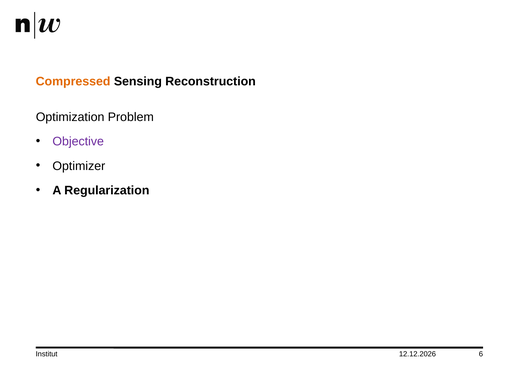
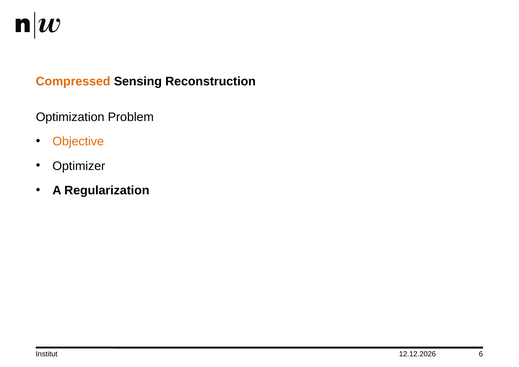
Objective colour: purple -> orange
